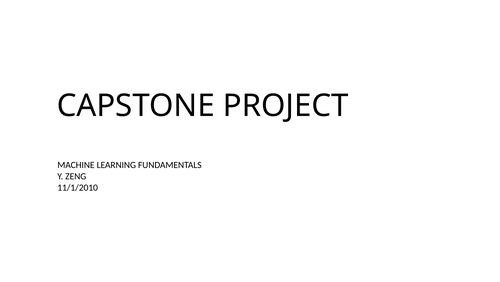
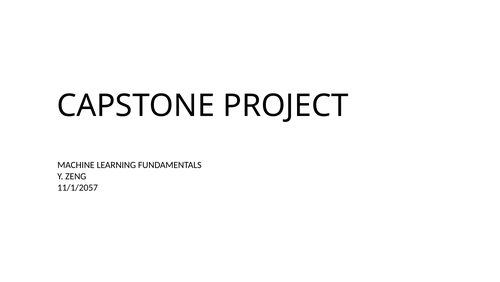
11/1/2010: 11/1/2010 -> 11/1/2057
